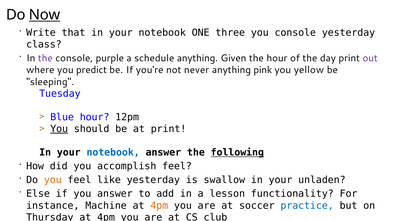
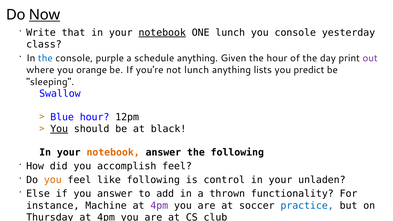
notebook at (162, 33) underline: none -> present
ONE three: three -> lunch
the at (45, 58) colour: purple -> blue
predict: predict -> orange
not never: never -> lunch
pink: pink -> lists
yellow: yellow -> predict
Tuesday: Tuesday -> Swallow
at print: print -> black
notebook at (113, 153) colour: blue -> orange
following at (237, 153) underline: present -> none
like yesterday: yesterday -> following
swallow: swallow -> control
lesson: lesson -> thrown
4pm at (159, 206) colour: orange -> purple
